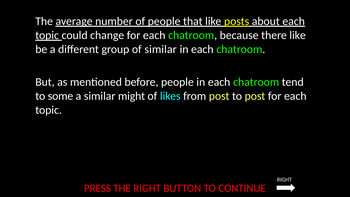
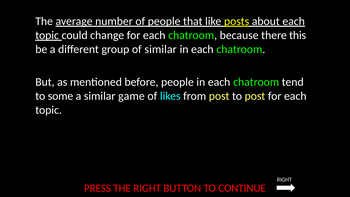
there like: like -> this
might: might -> game
